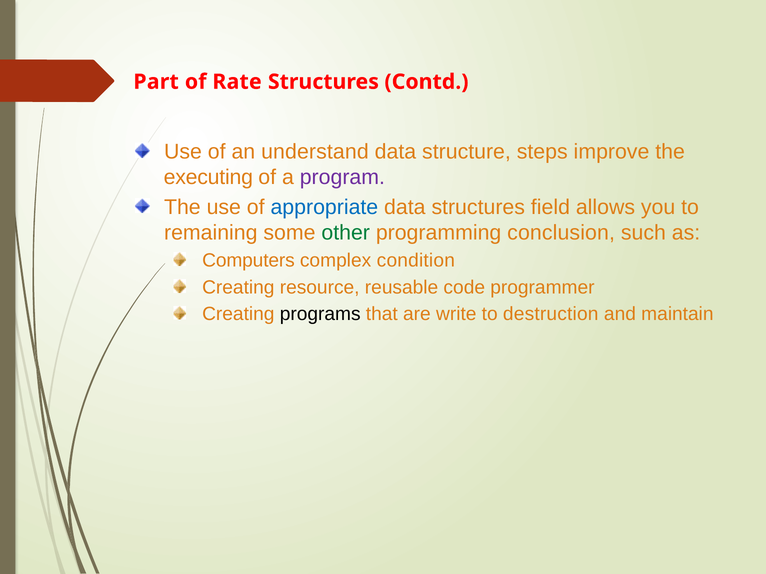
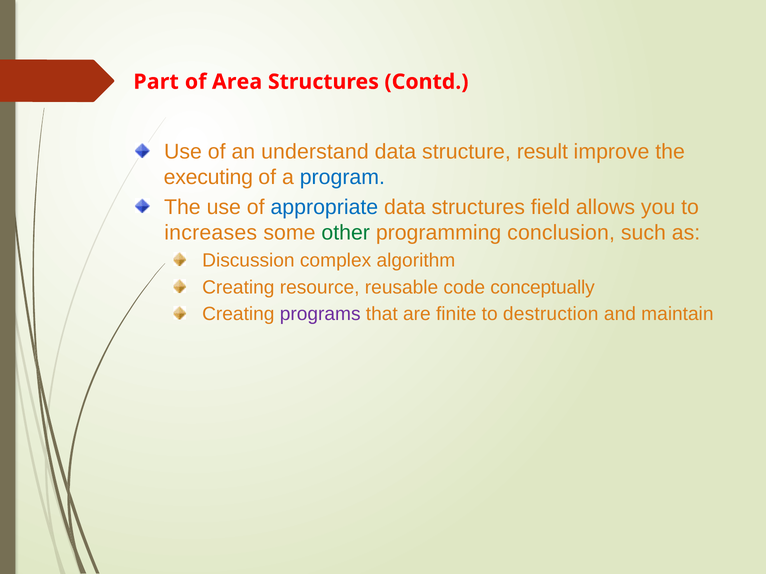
Rate: Rate -> Area
steps: steps -> result
program colour: purple -> blue
remaining: remaining -> increases
Computers: Computers -> Discussion
condition: condition -> algorithm
programmer: programmer -> conceptually
programs colour: black -> purple
write: write -> finite
